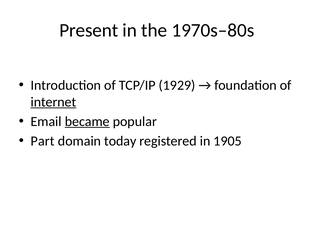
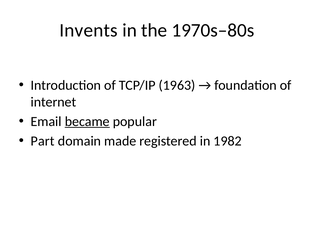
Present: Present -> Invents
1929: 1929 -> 1963
internet underline: present -> none
today: today -> made
1905: 1905 -> 1982
